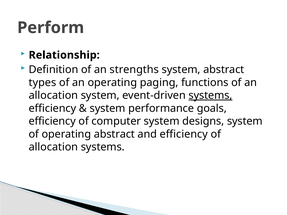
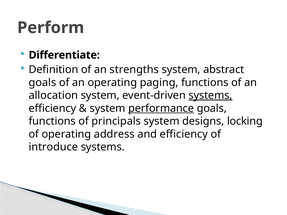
Relationship: Relationship -> Differentiate
types at (42, 83): types -> goals
performance underline: none -> present
efficiency at (52, 121): efficiency -> functions
computer: computer -> principals
designs system: system -> locking
operating abstract: abstract -> address
allocation at (53, 147): allocation -> introduce
